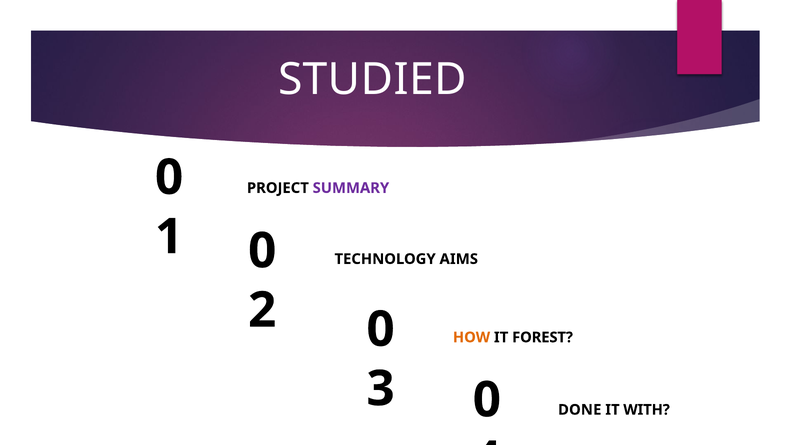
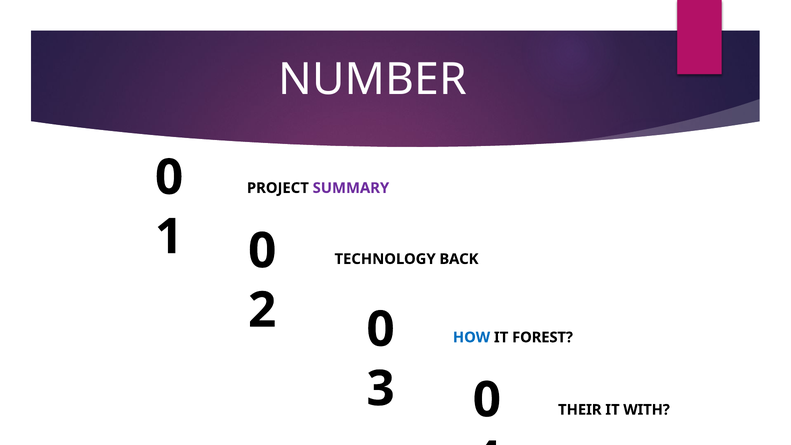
STUDIED: STUDIED -> NUMBER
AIMS: AIMS -> BACK
HOW colour: orange -> blue
DONE: DONE -> THEIR
